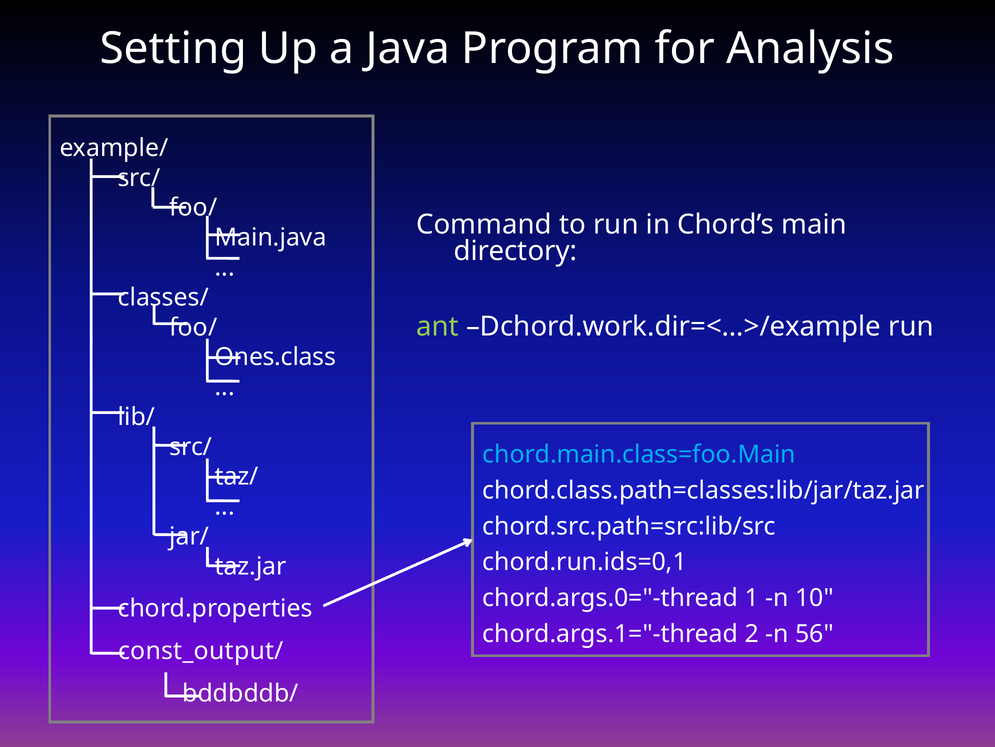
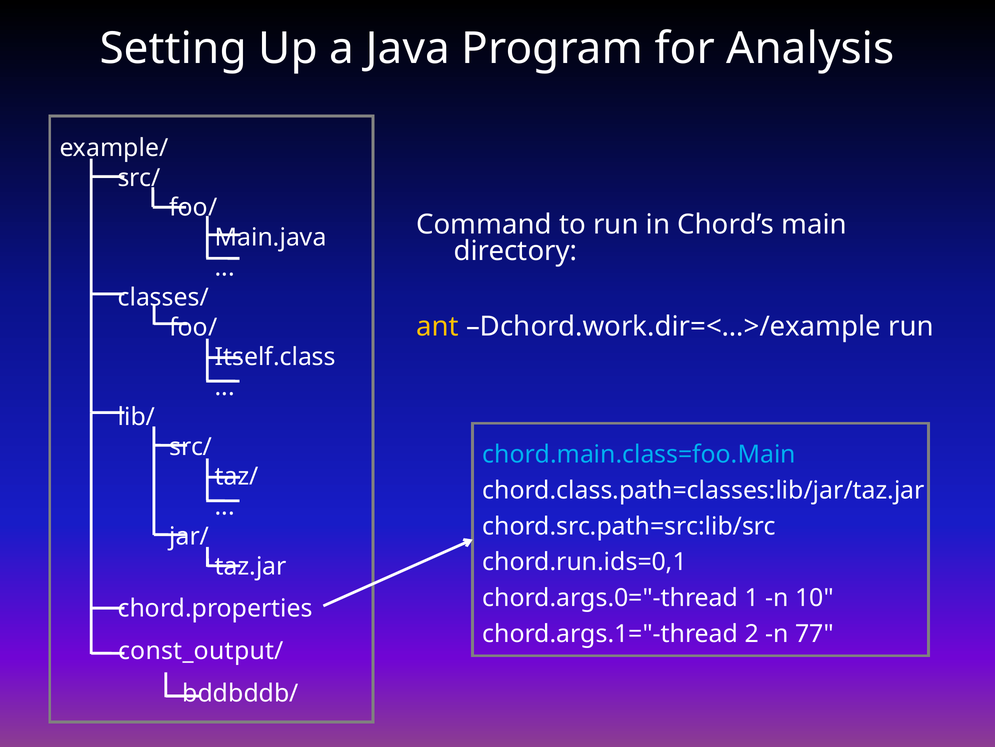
ant colour: light green -> yellow
Ones.class: Ones.class -> Itself.class
56: 56 -> 77
